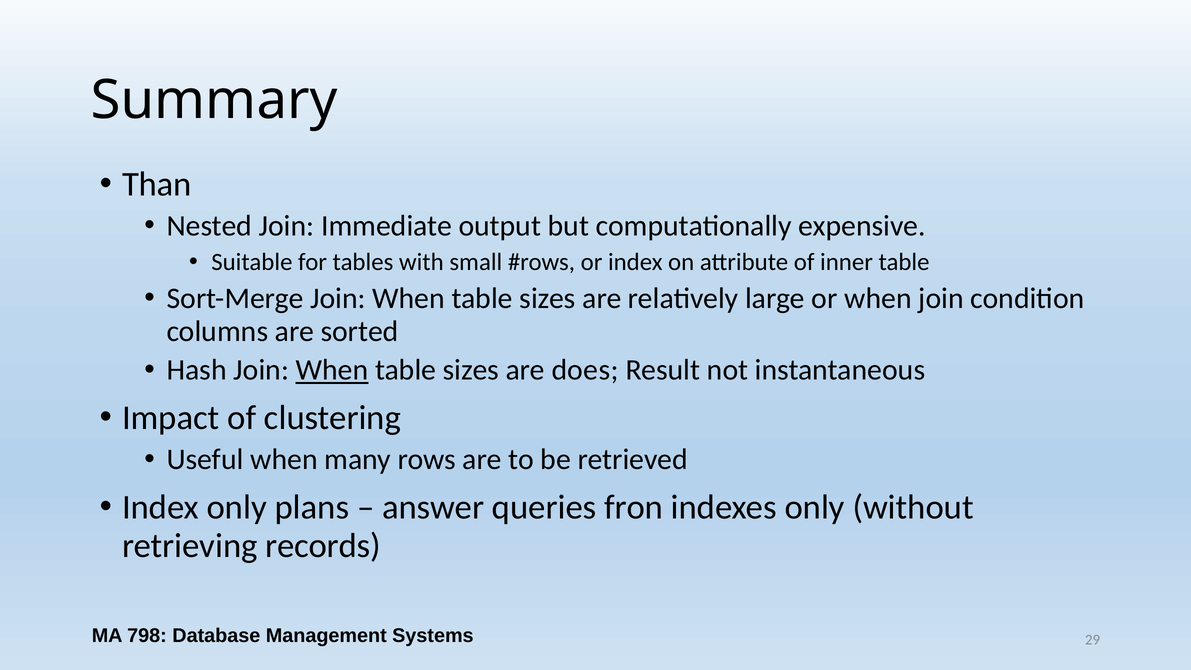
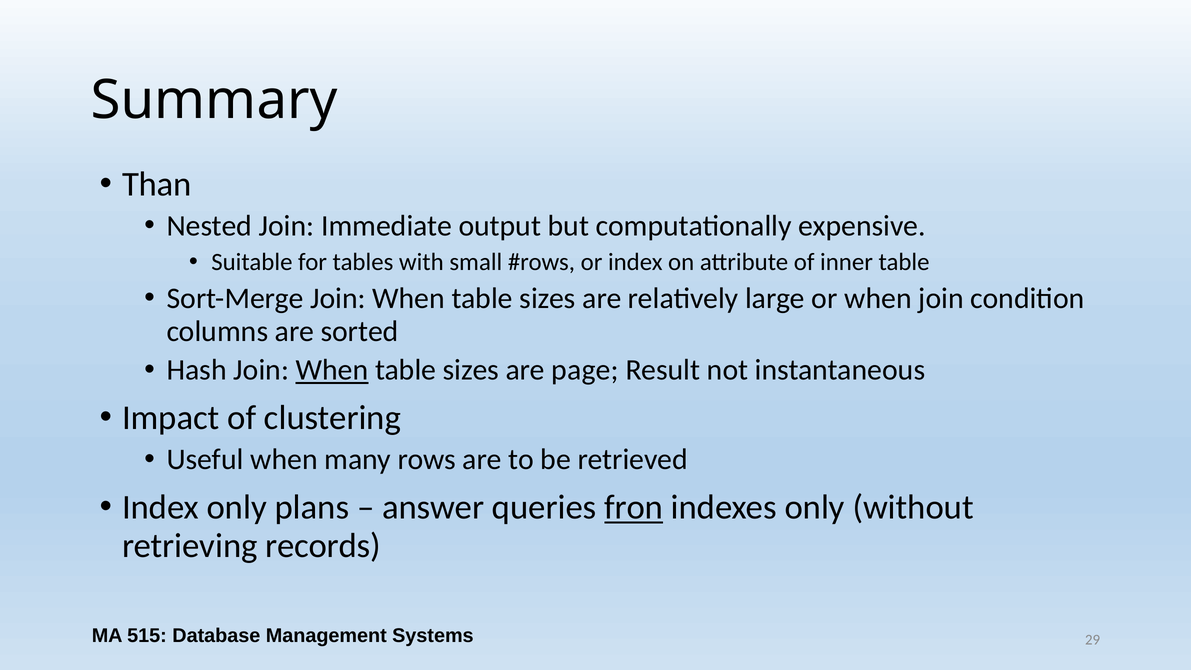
does: does -> page
fron underline: none -> present
798: 798 -> 515
